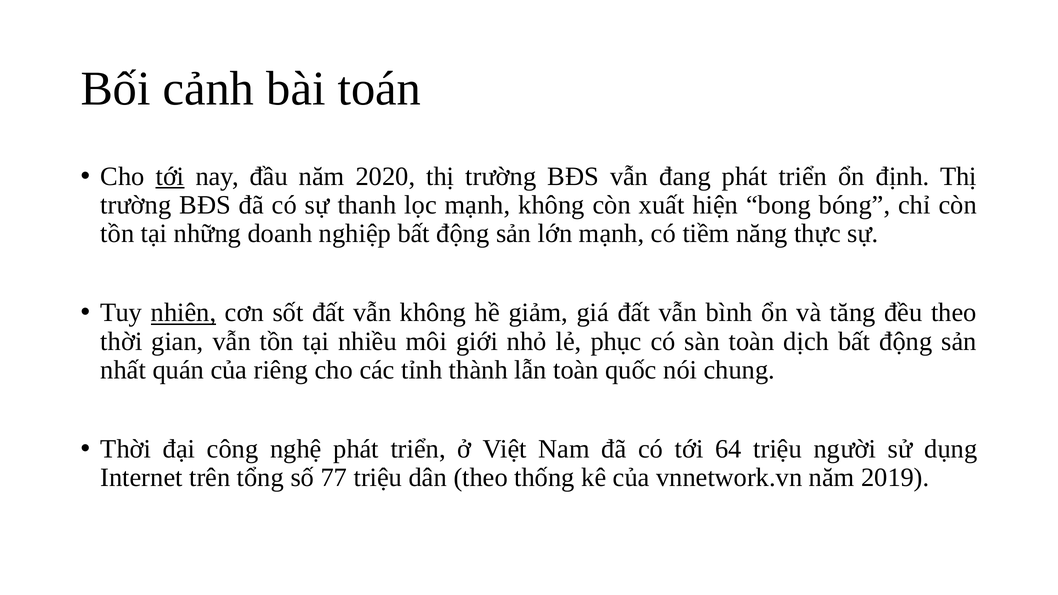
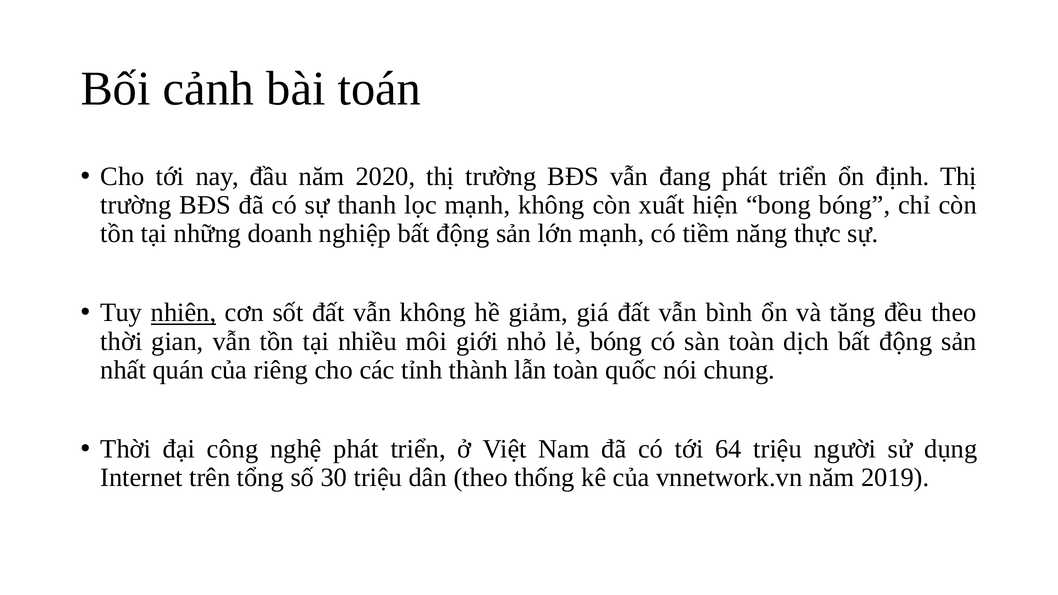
tới at (170, 177) underline: present -> none
lẻ phục: phục -> bóng
77: 77 -> 30
